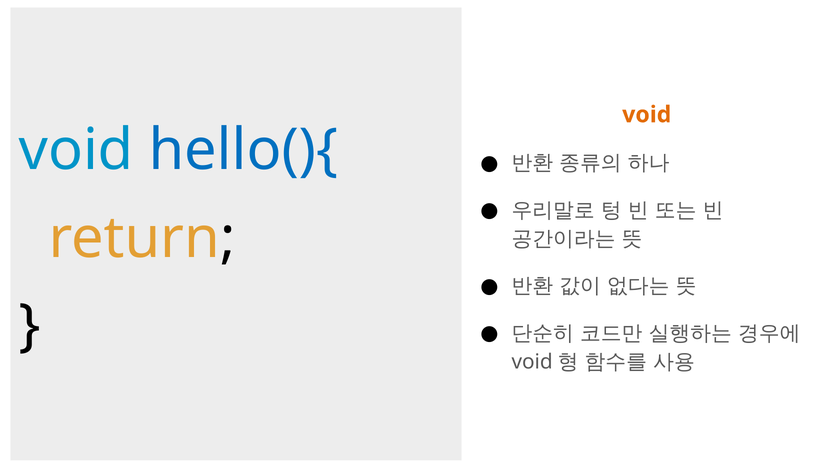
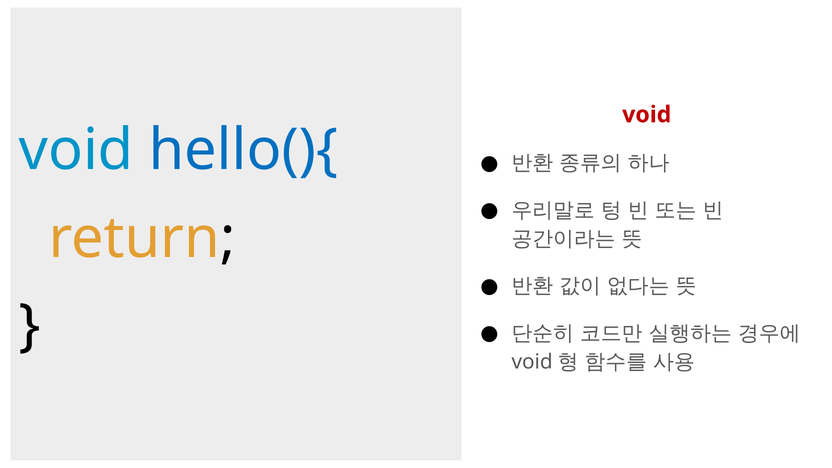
void at (647, 115) colour: orange -> red
